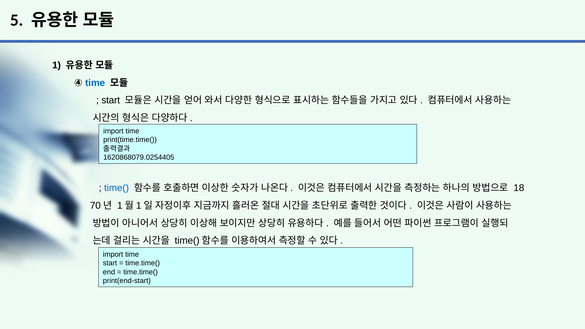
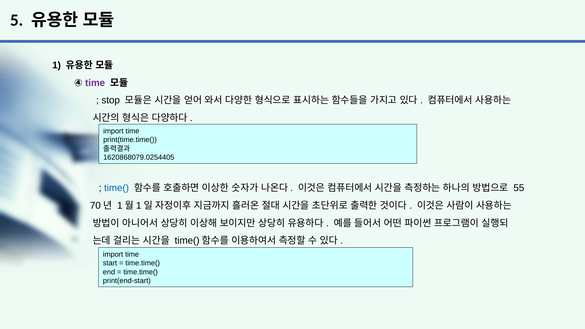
time at (95, 83) colour: blue -> purple
start at (111, 100): start -> stop
18: 18 -> 55
